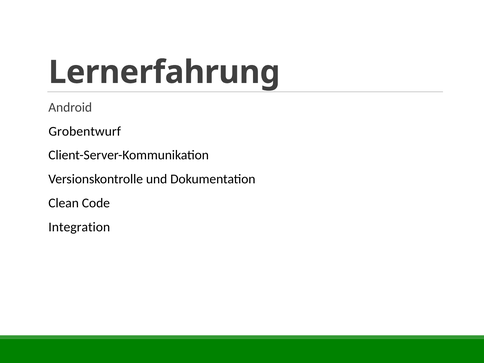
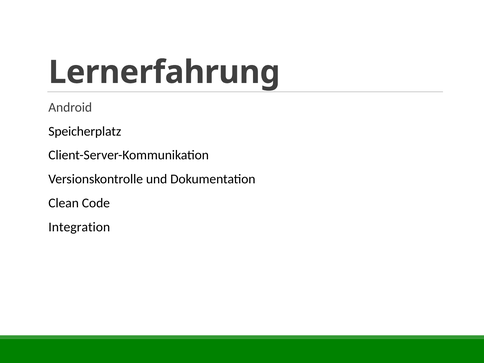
Grobentwurf: Grobentwurf -> Speicherplatz
